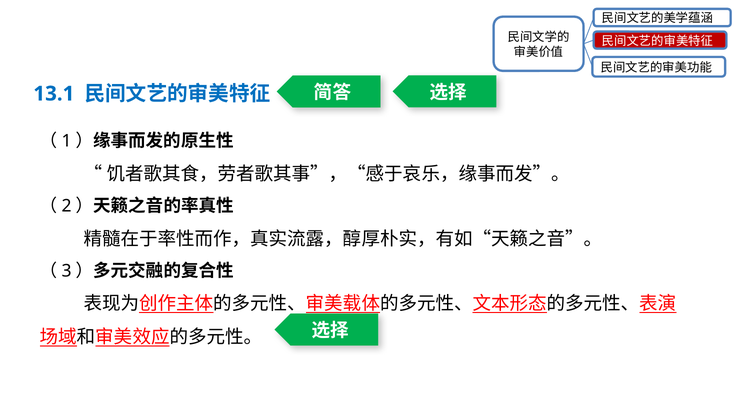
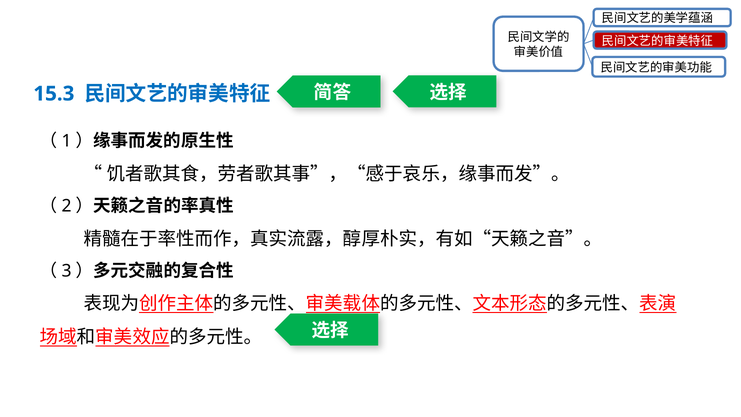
13.1: 13.1 -> 15.3
